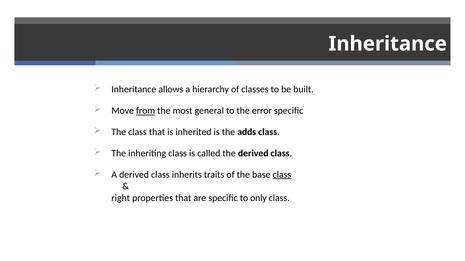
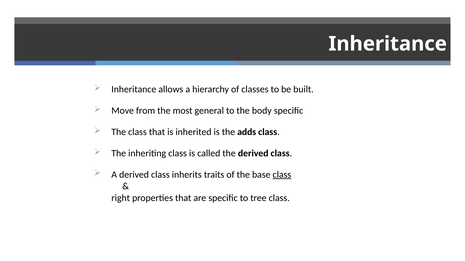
from underline: present -> none
error: error -> body
only: only -> tree
